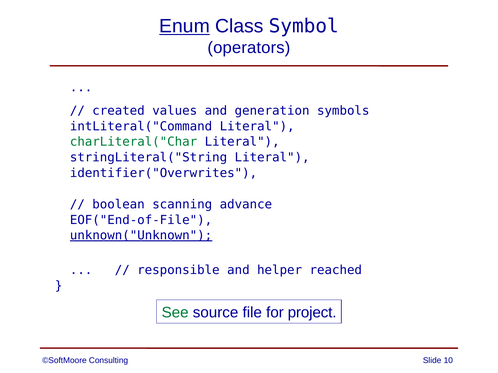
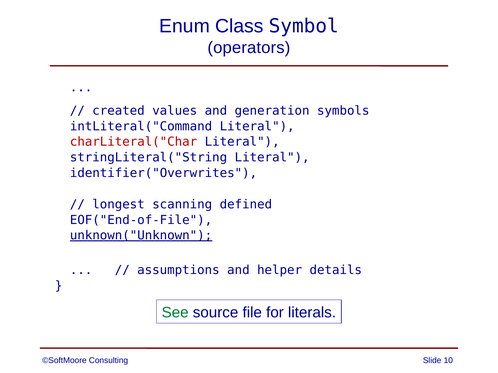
Enum underline: present -> none
charLiteral("Char colour: green -> red
boolean: boolean -> longest
advance: advance -> defined
responsible: responsible -> assumptions
reached: reached -> details
project: project -> literals
